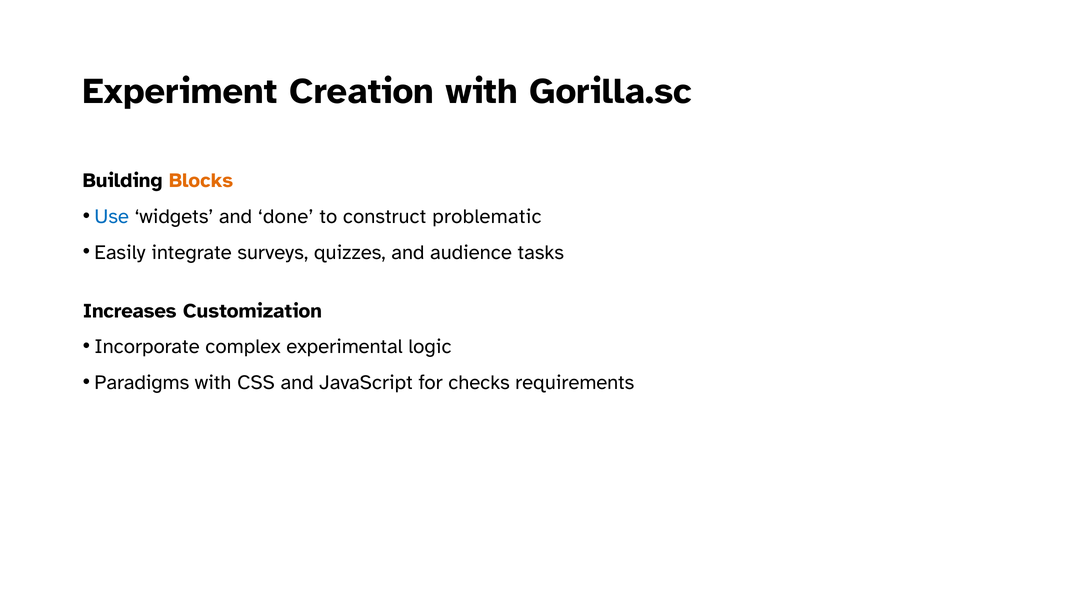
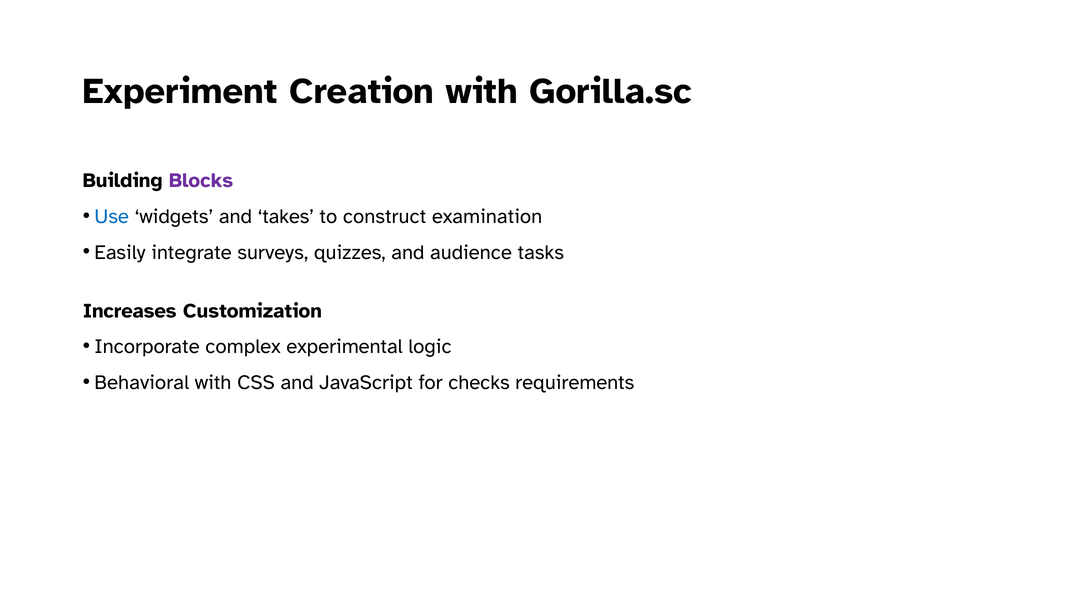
Blocks colour: orange -> purple
done: done -> takes
problematic: problematic -> examination
Paradigms: Paradigms -> Behavioral
